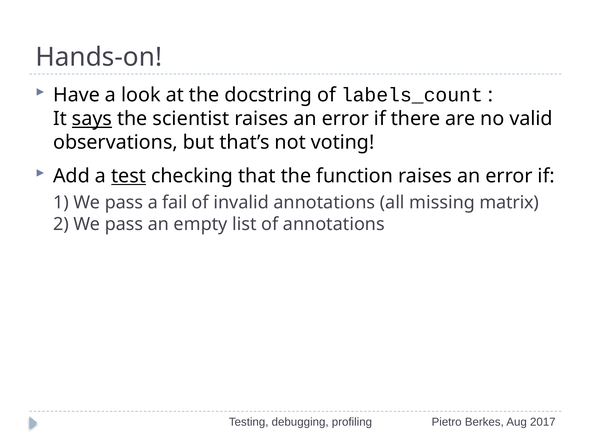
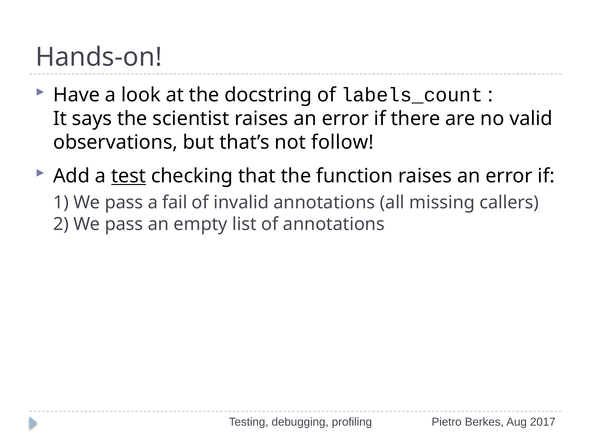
says underline: present -> none
voting: voting -> follow
matrix: matrix -> callers
